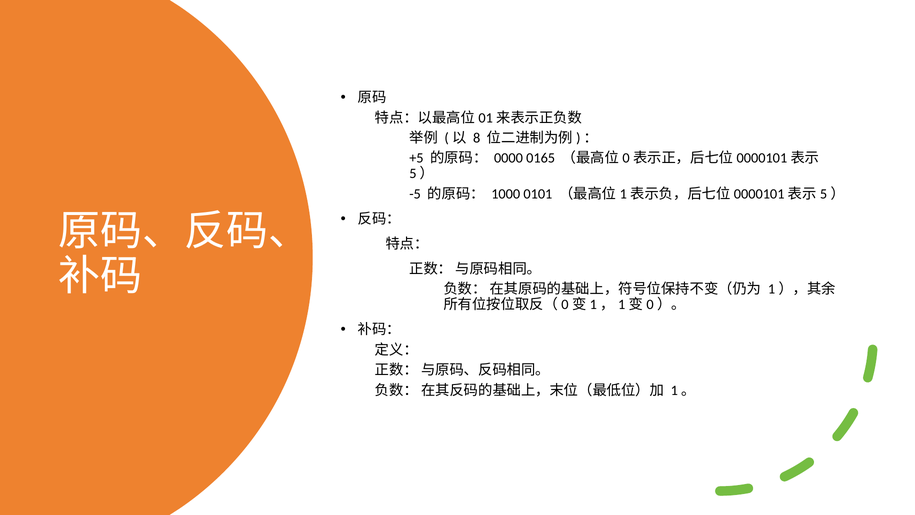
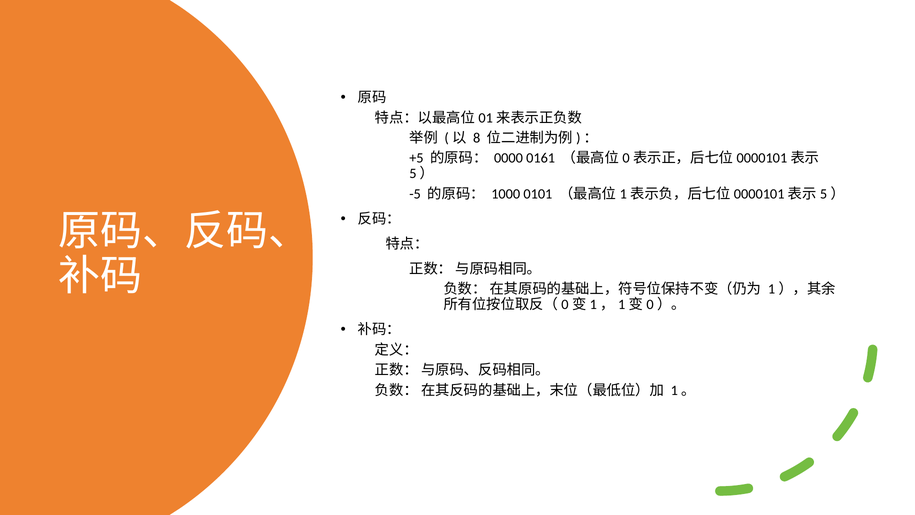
0165: 0165 -> 0161
